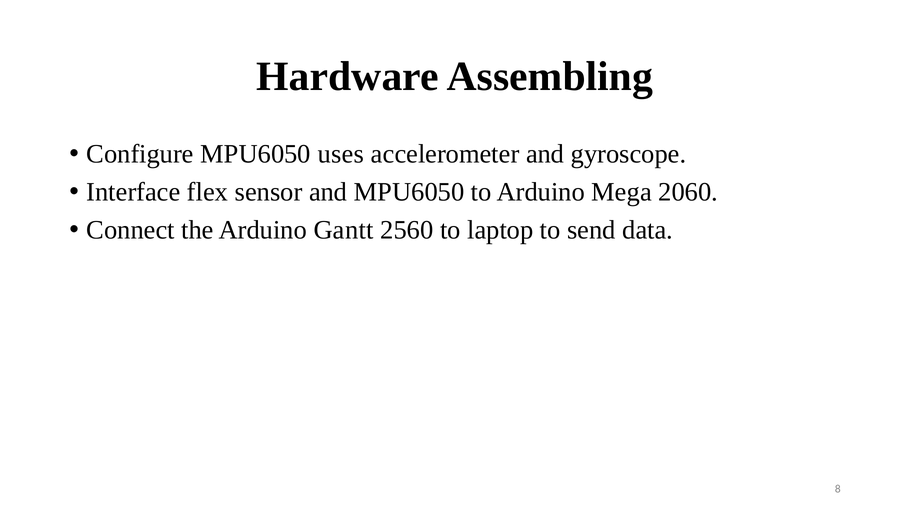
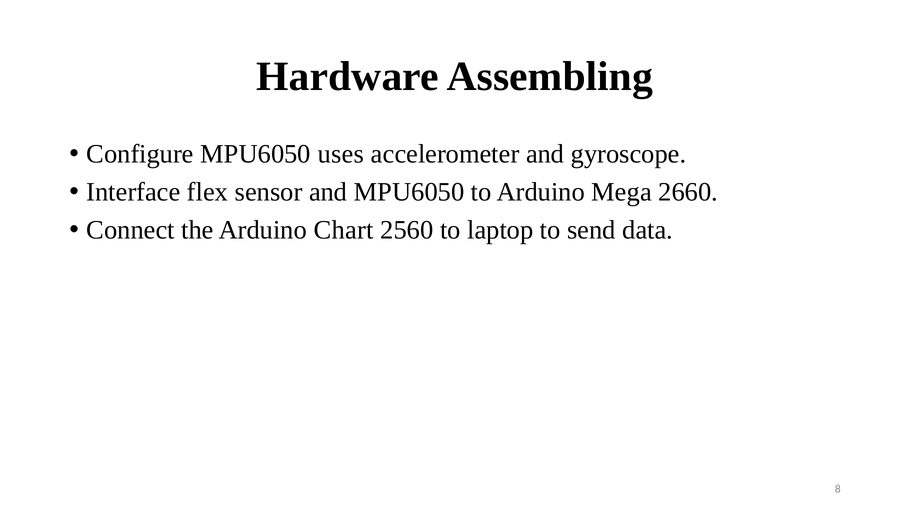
2060: 2060 -> 2660
Gantt: Gantt -> Chart
